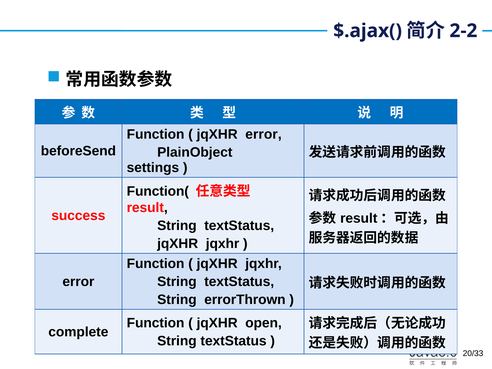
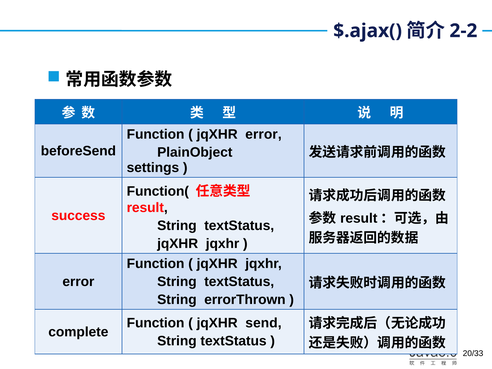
open: open -> send
